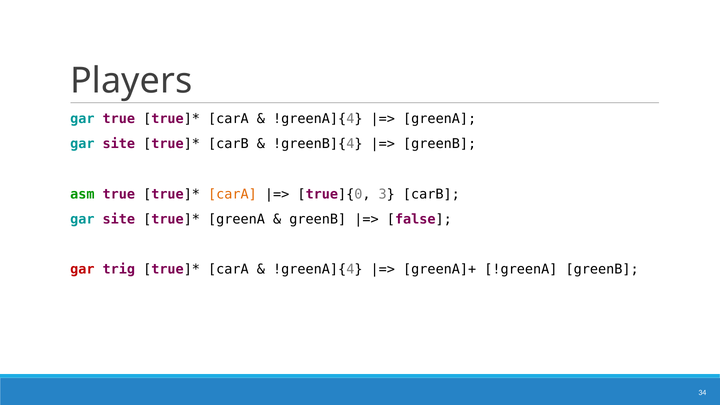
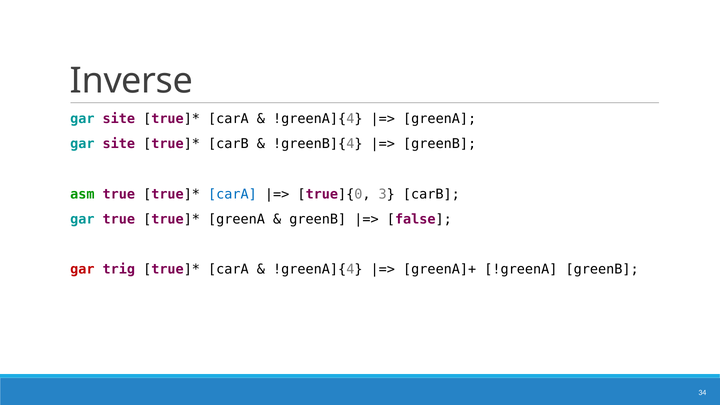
Players: Players -> Inverse
true at (119, 119): true -> site
carA at (232, 194) colour: orange -> blue
site at (119, 219): site -> true
